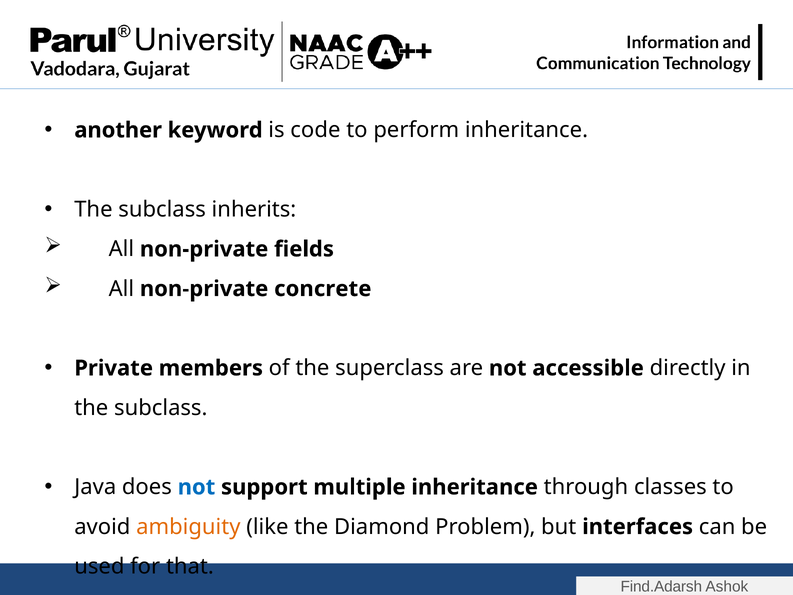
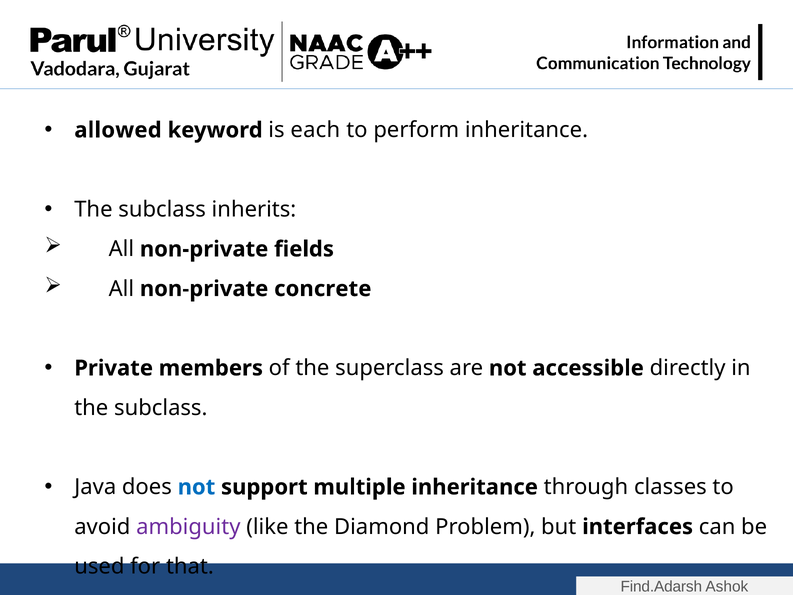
another: another -> allowed
code: code -> each
ambiguity colour: orange -> purple
